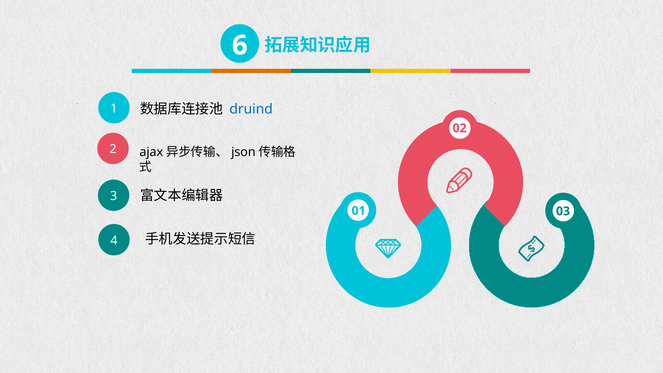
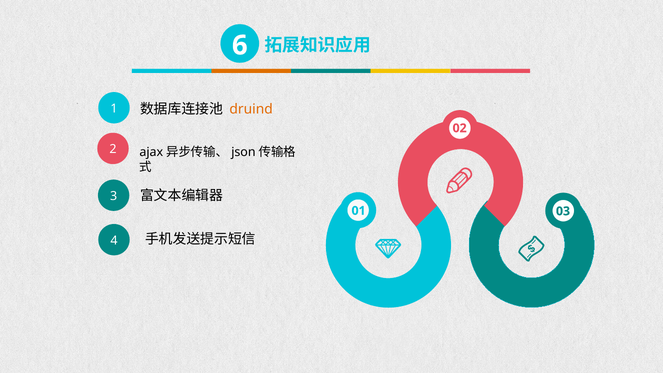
druind colour: blue -> orange
